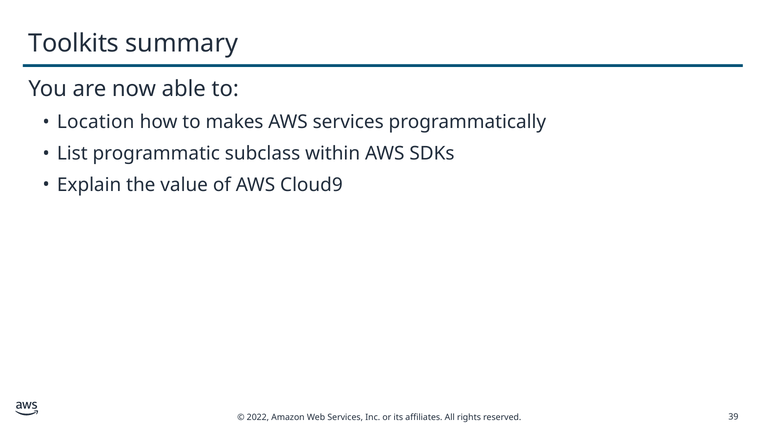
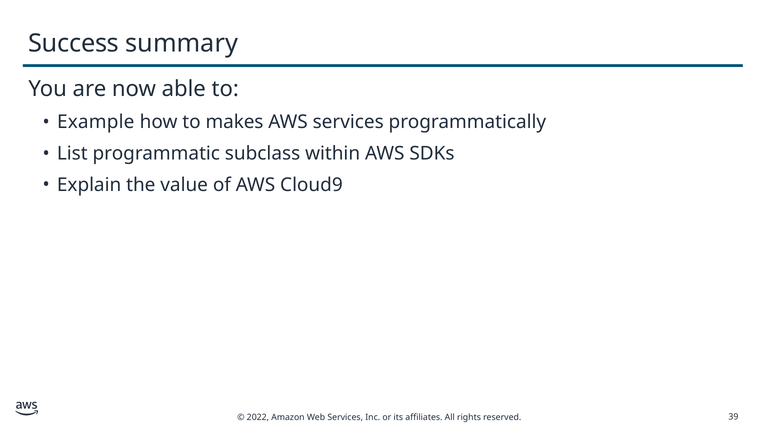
Toolkits: Toolkits -> Success
Location: Location -> Example
